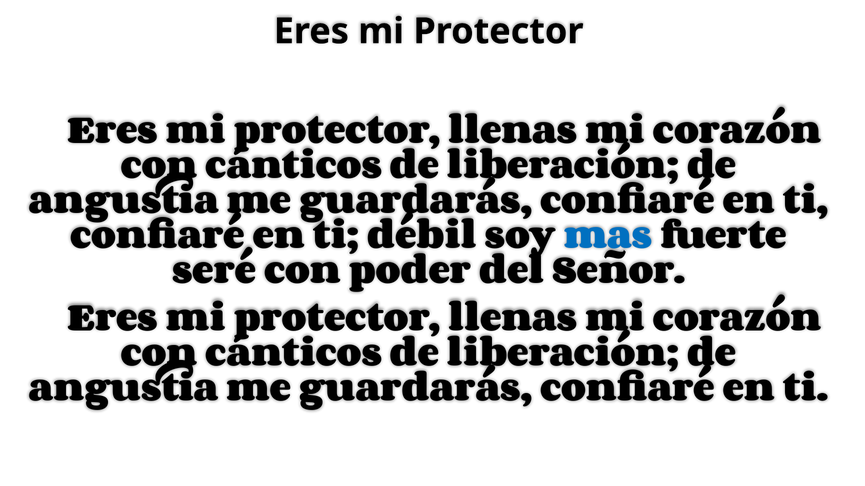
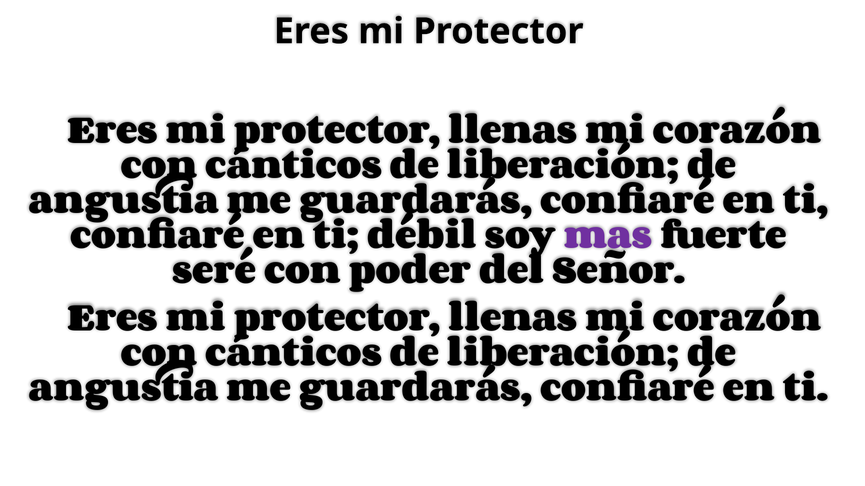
mas colour: blue -> purple
